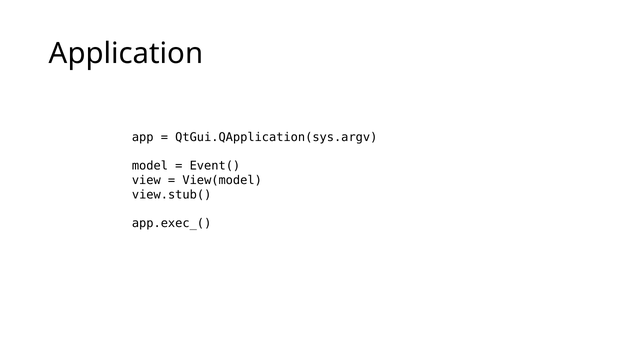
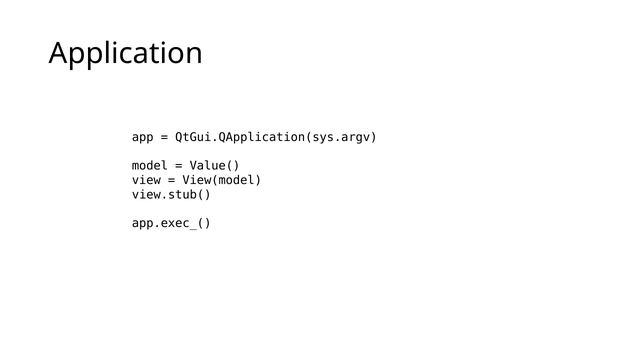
Event(: Event( -> Value(
